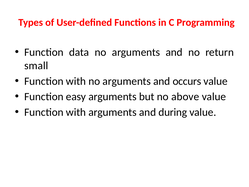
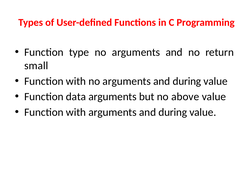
data: data -> type
no arguments and occurs: occurs -> during
easy: easy -> data
